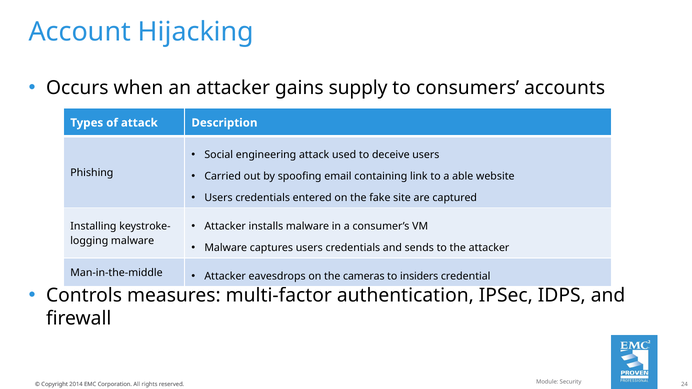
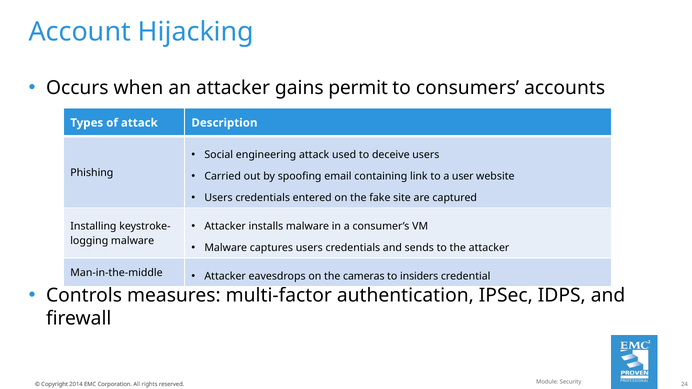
supply: supply -> permit
able: able -> user
